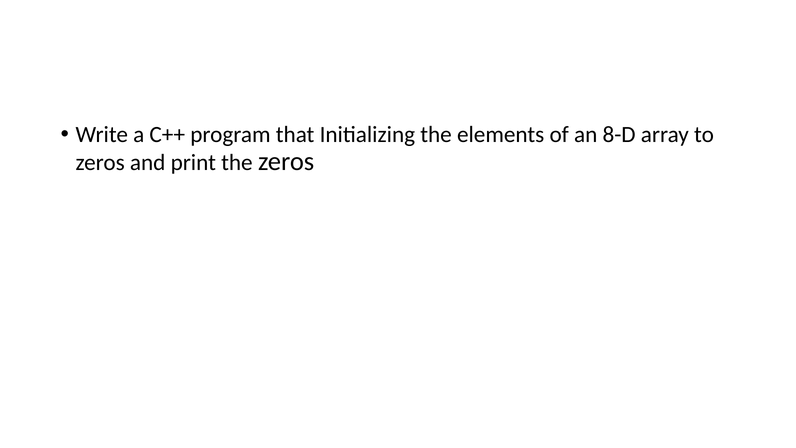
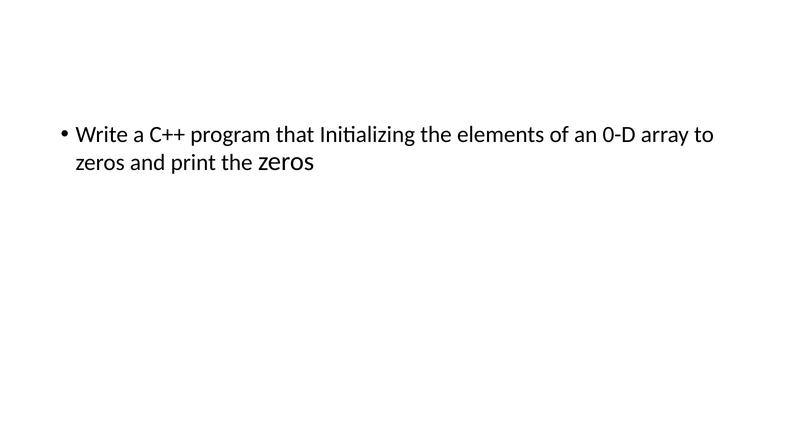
8-D: 8-D -> 0-D
